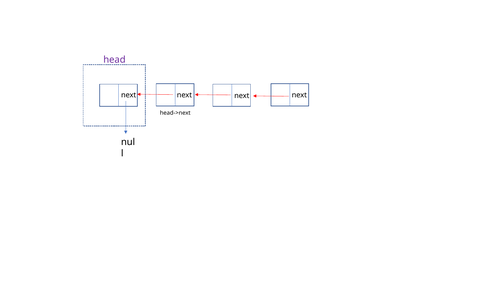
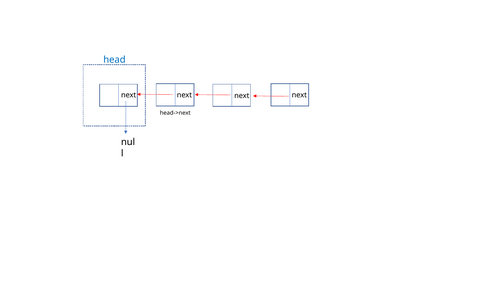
head colour: purple -> blue
